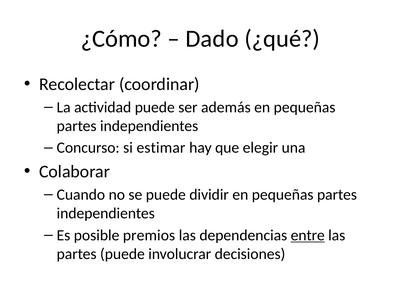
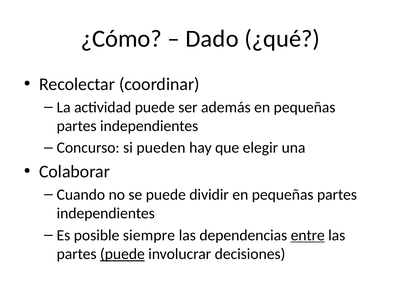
estimar: estimar -> pueden
premios: premios -> siempre
puede at (122, 254) underline: none -> present
